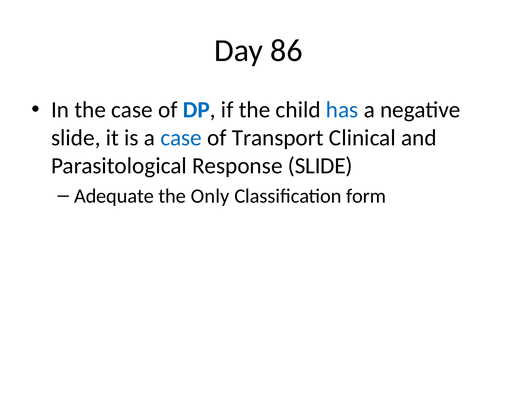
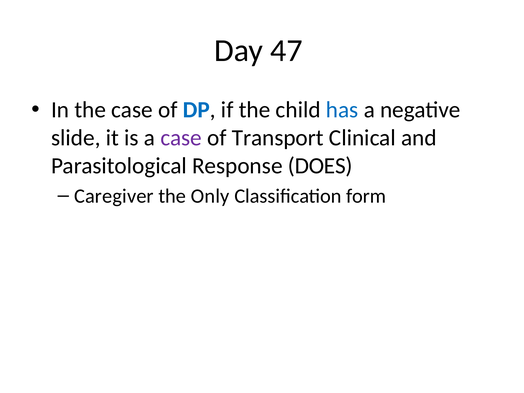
86: 86 -> 47
case at (181, 138) colour: blue -> purple
Response SLIDE: SLIDE -> DOES
Adequate: Adequate -> Caregiver
